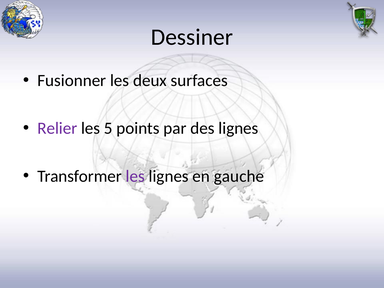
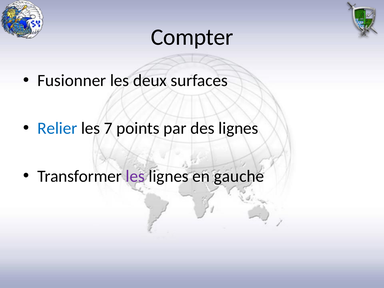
Dessiner: Dessiner -> Compter
Relier colour: purple -> blue
5: 5 -> 7
